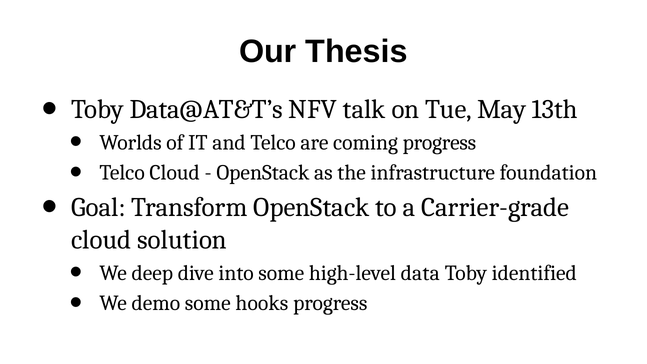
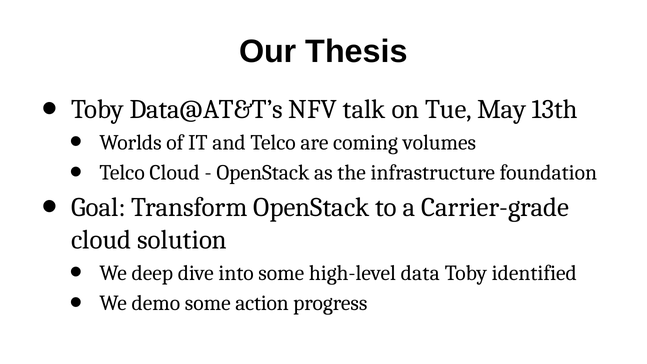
coming progress: progress -> volumes
hooks: hooks -> action
